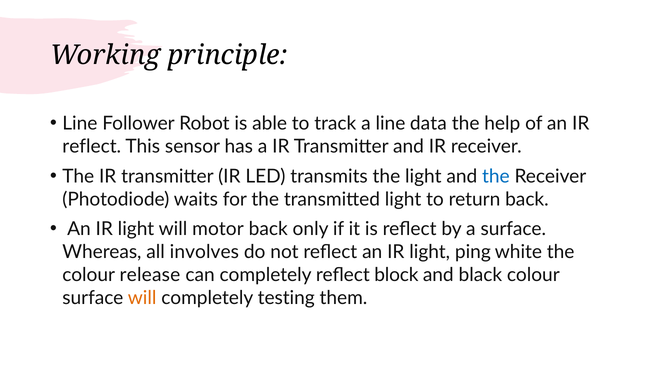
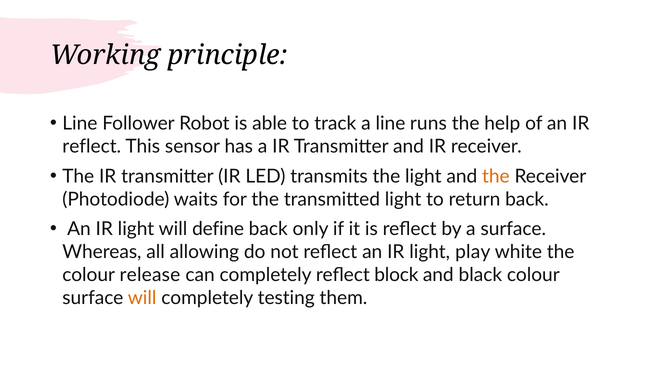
data: data -> runs
the at (496, 176) colour: blue -> orange
motor: motor -> define
involves: involves -> allowing
ping: ping -> play
